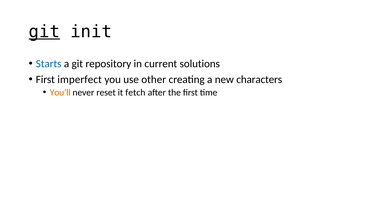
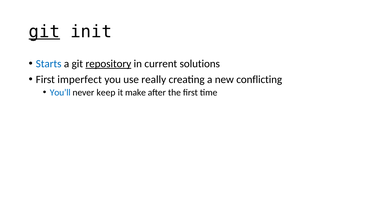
repository underline: none -> present
other: other -> really
characters: characters -> conflicting
You’ll colour: orange -> blue
reset: reset -> keep
fetch: fetch -> make
